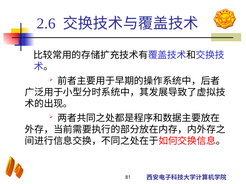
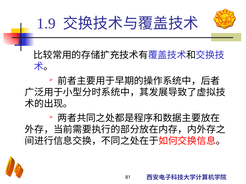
2.6: 2.6 -> 1.9
